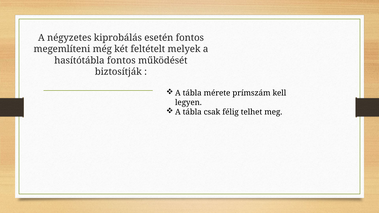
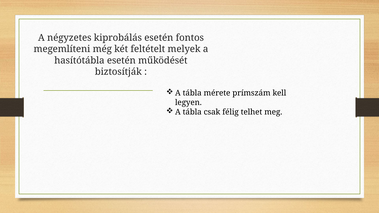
hasítótábla fontos: fontos -> esetén
